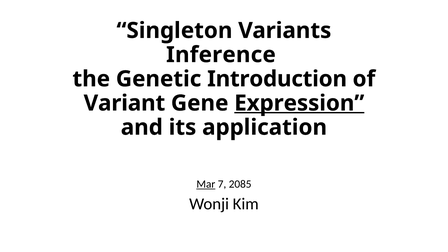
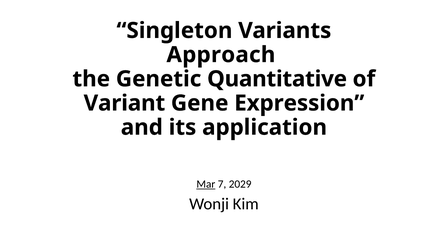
Inference: Inference -> Approach
Introduction: Introduction -> Quantitative
Expression underline: present -> none
2085: 2085 -> 2029
